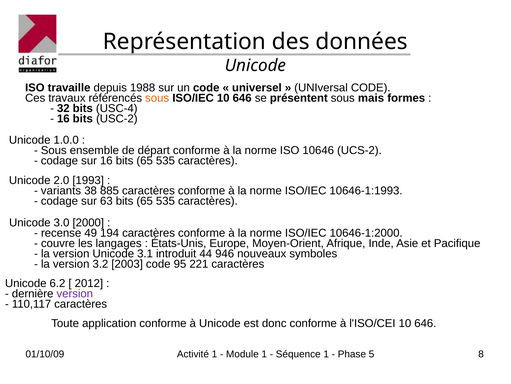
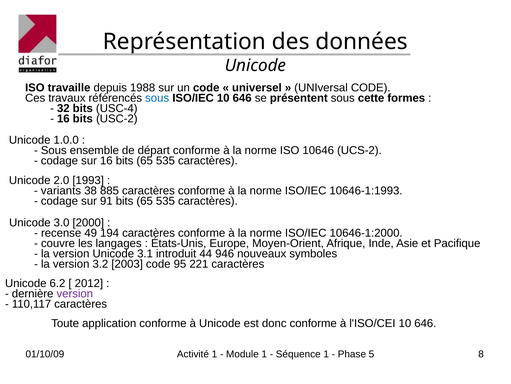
sous at (157, 98) colour: orange -> blue
mais: mais -> cette
63: 63 -> 91
